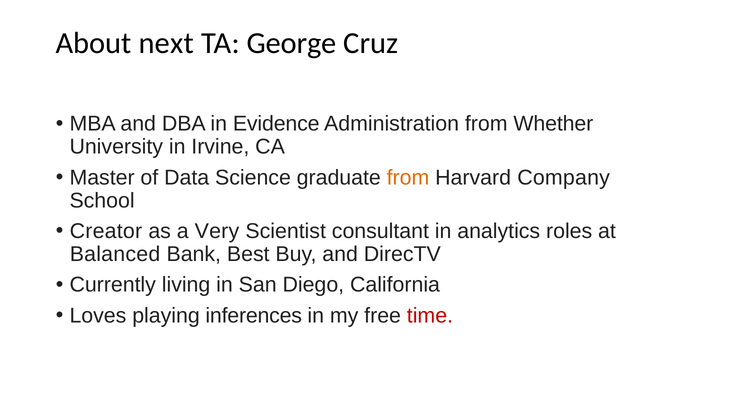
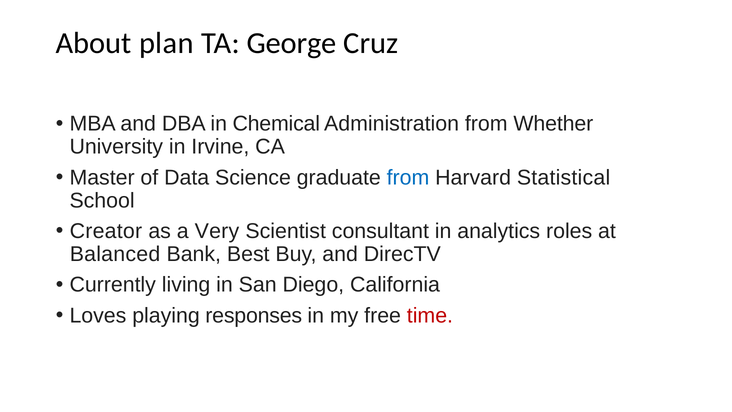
next: next -> plan
Evidence: Evidence -> Chemical
from at (408, 177) colour: orange -> blue
Company: Company -> Statistical
inferences: inferences -> responses
